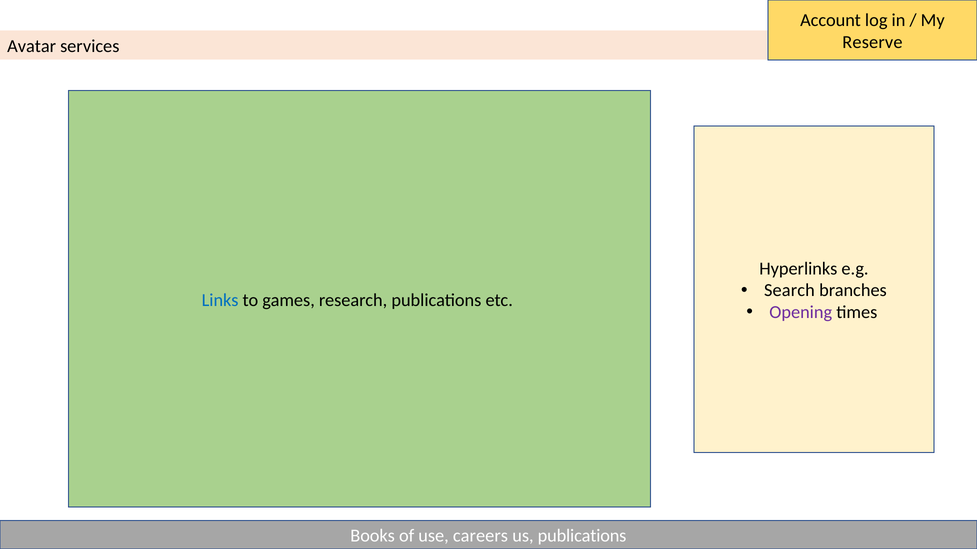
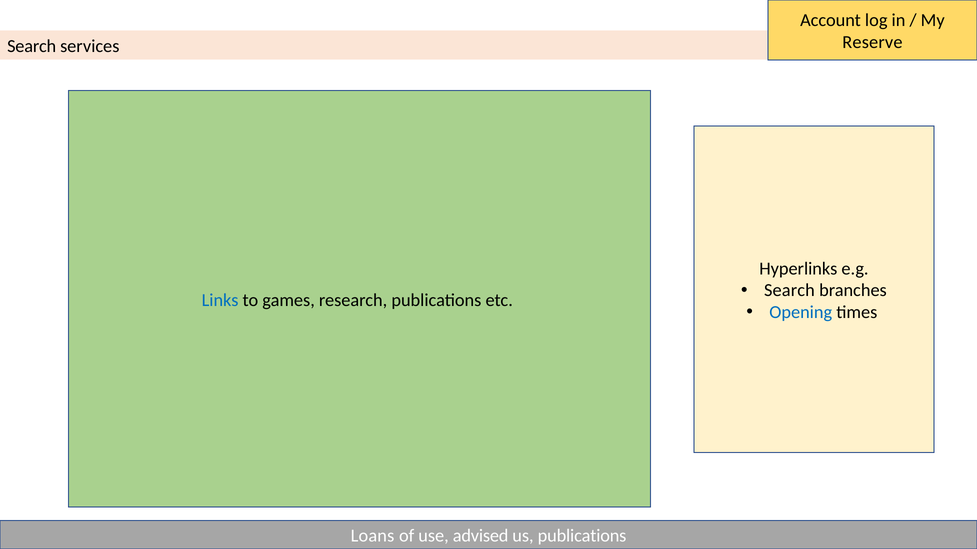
Avatar at (32, 46): Avatar -> Search
Opening colour: purple -> blue
Books: Books -> Loans
careers: careers -> advised
